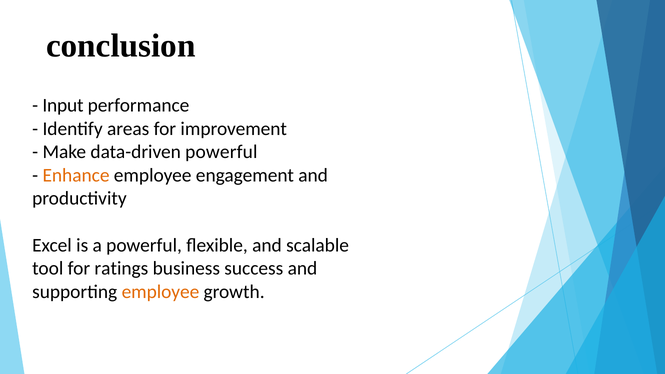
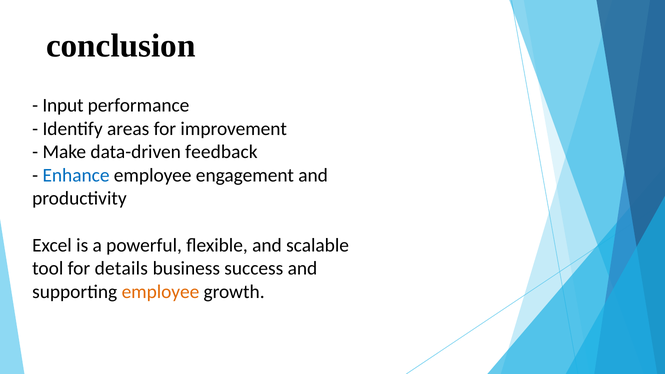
data-driven powerful: powerful -> feedback
Enhance colour: orange -> blue
ratings: ratings -> details
